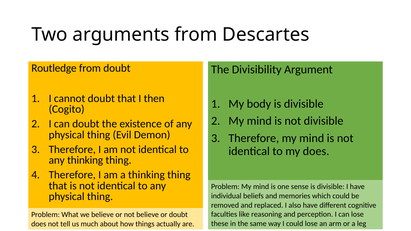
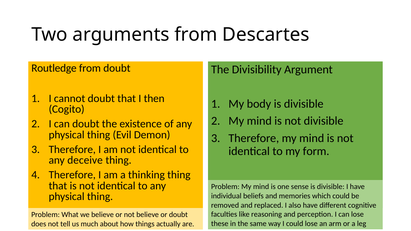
my does: does -> form
any thinking: thinking -> deceive
